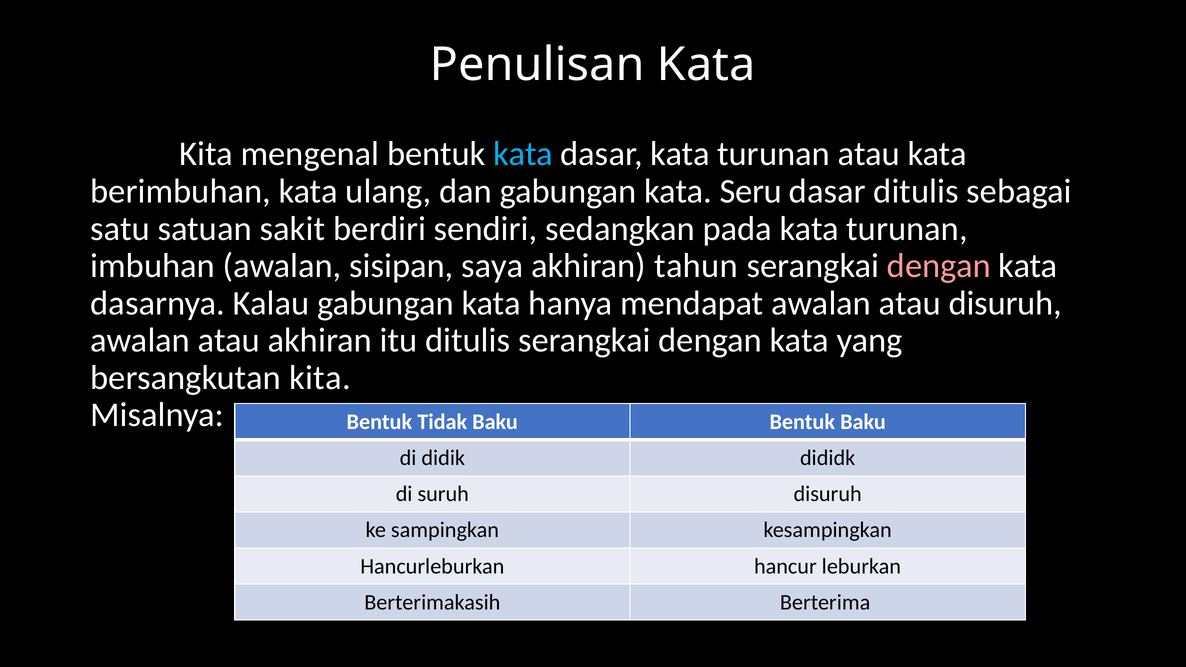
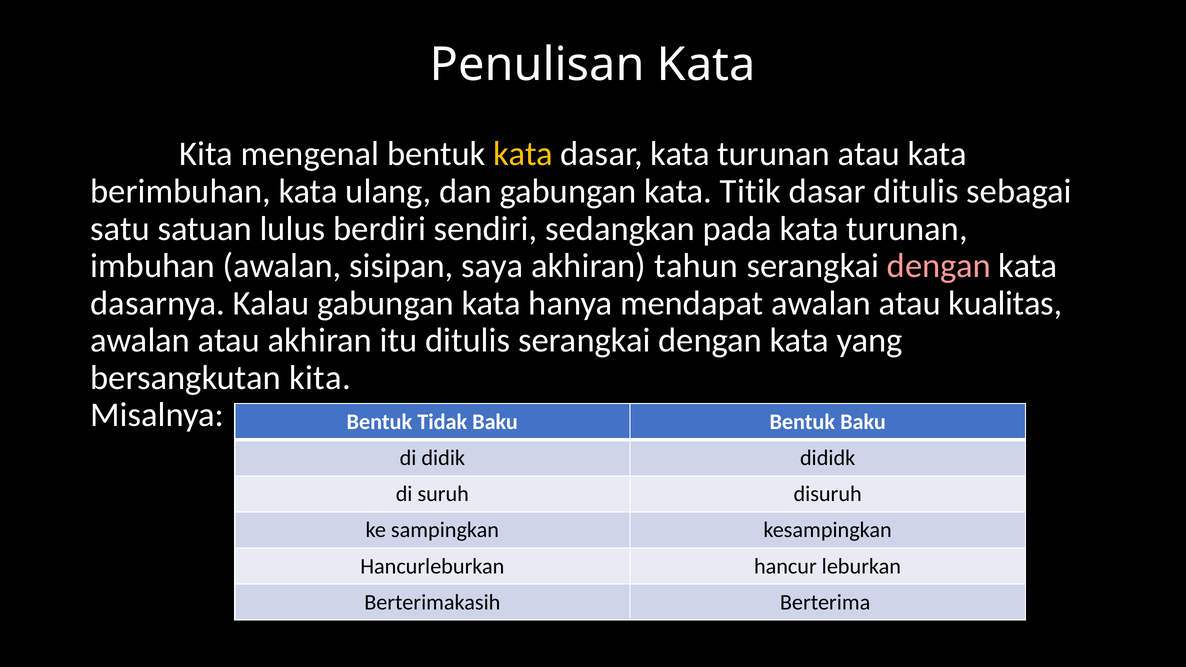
kata at (523, 154) colour: light blue -> yellow
Seru: Seru -> Titik
sakit: sakit -> lulus
atau disuruh: disuruh -> kualitas
